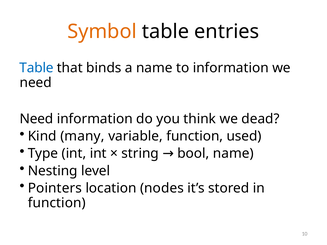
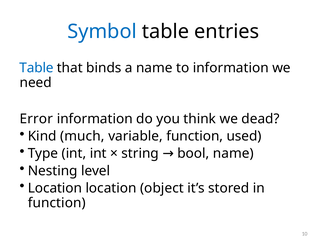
Symbol colour: orange -> blue
Need at (36, 119): Need -> Error
many: many -> much
Pointers at (55, 188): Pointers -> Location
nodes: nodes -> object
